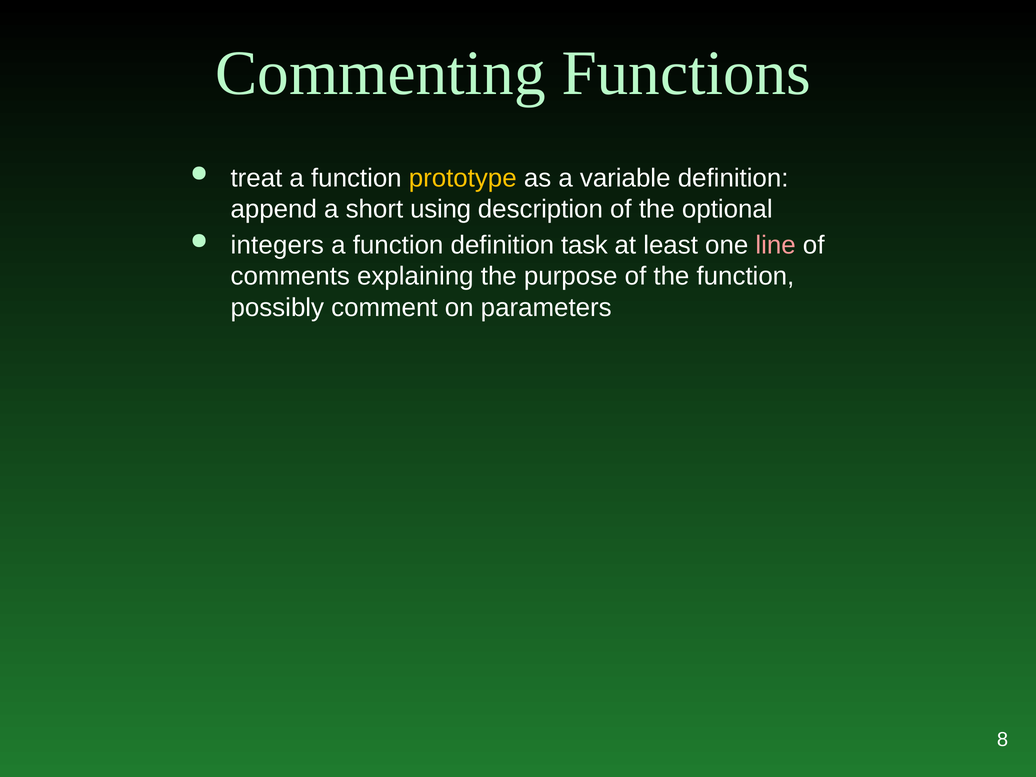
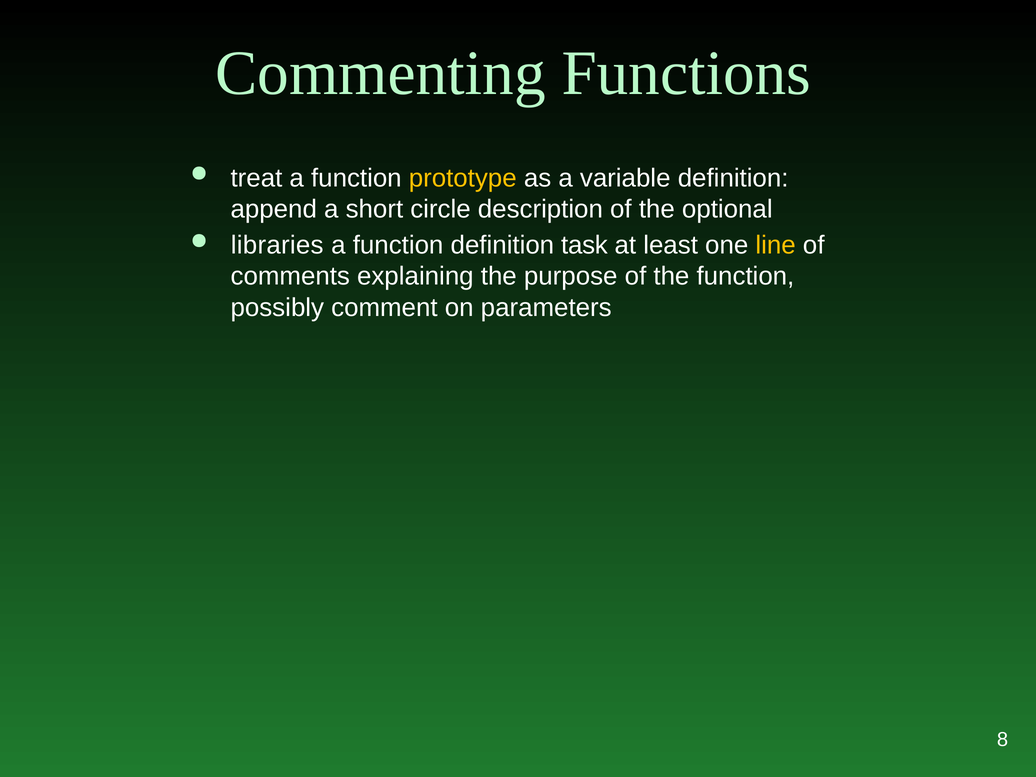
using: using -> circle
integers: integers -> libraries
line colour: pink -> yellow
